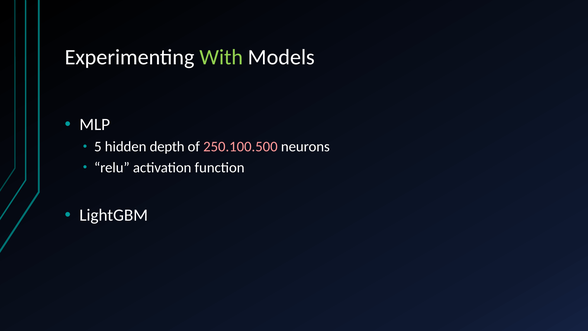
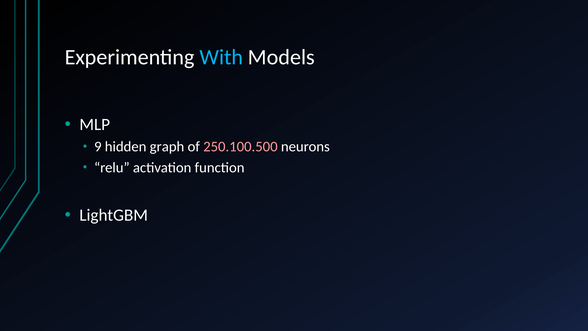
With colour: light green -> light blue
5: 5 -> 9
depth: depth -> graph
